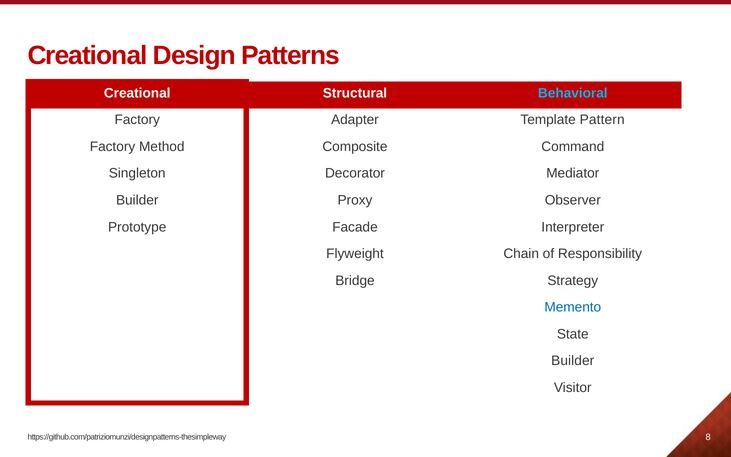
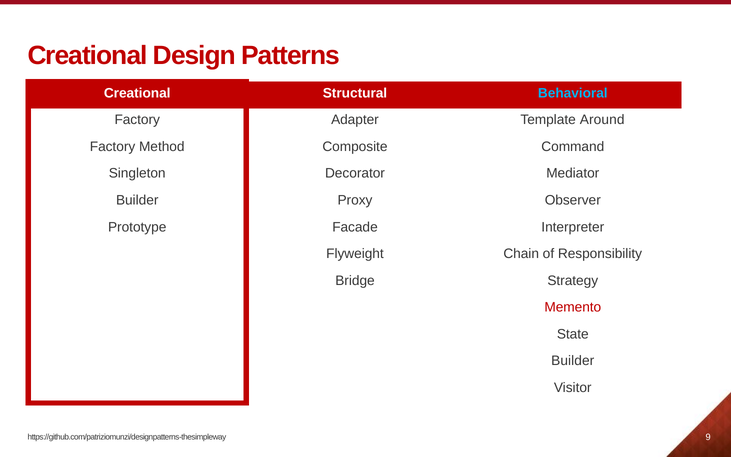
Pattern: Pattern -> Around
Memento colour: blue -> red
8: 8 -> 9
